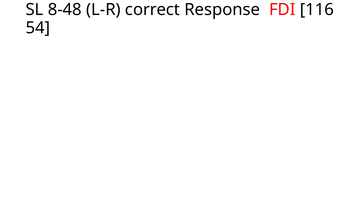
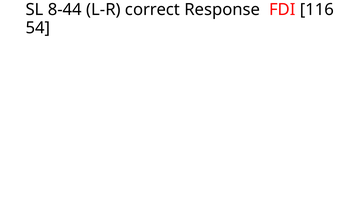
8-48: 8-48 -> 8-44
